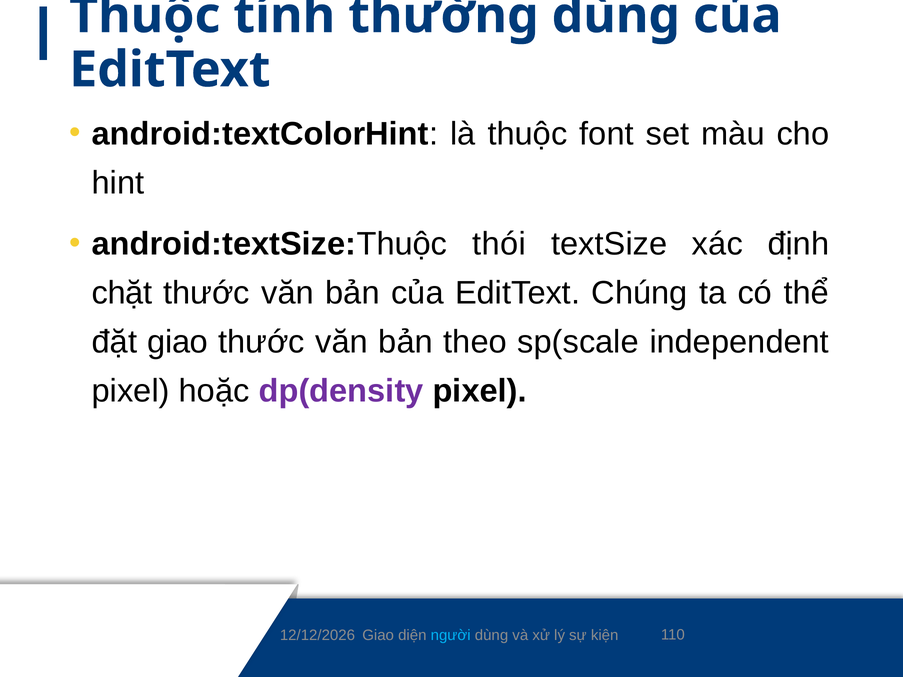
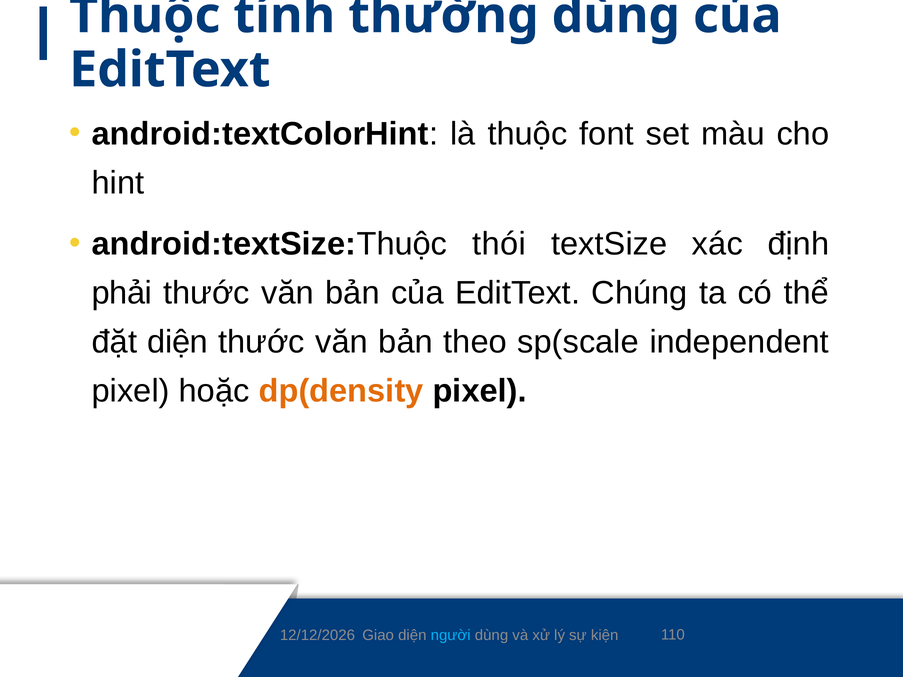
chặt: chặt -> phải
đặt giao: giao -> diện
dp(density colour: purple -> orange
